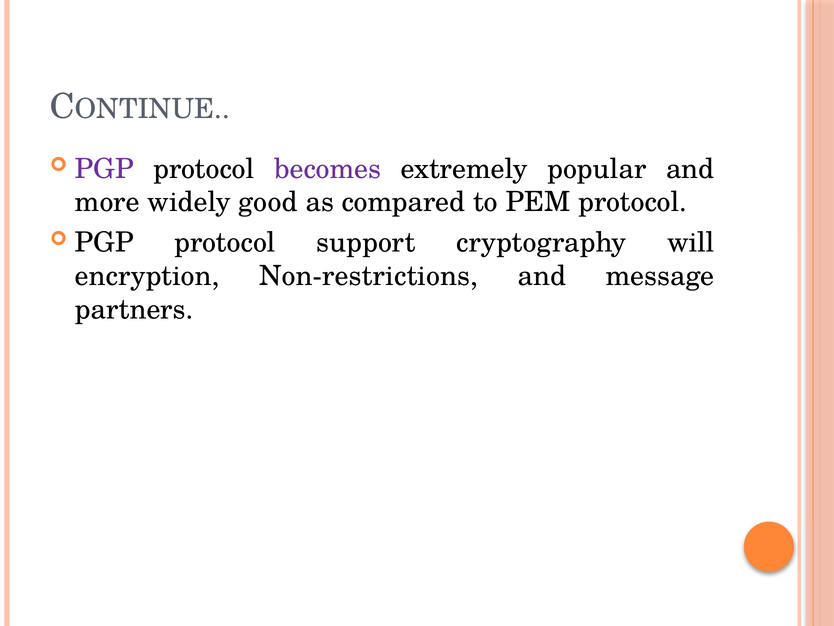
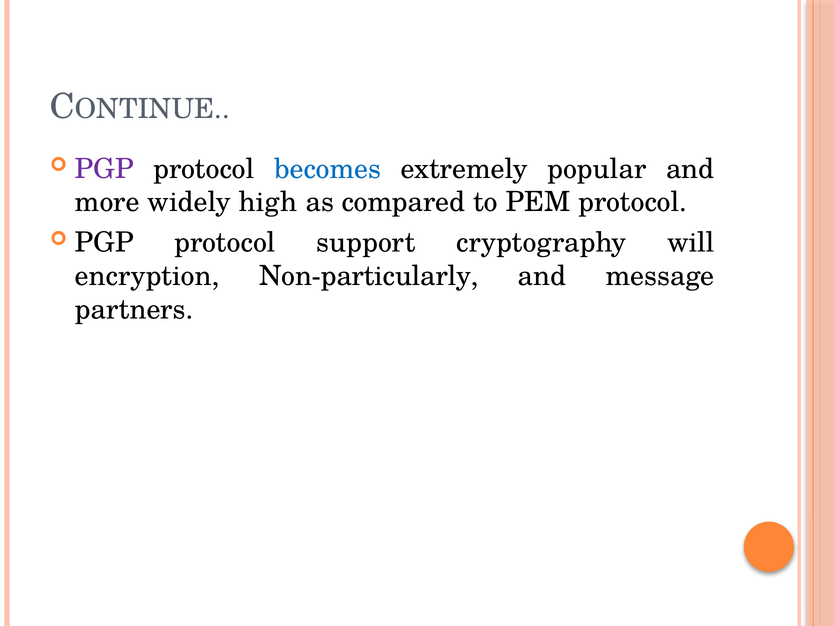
becomes colour: purple -> blue
good: good -> high
Non-restrictions: Non-restrictions -> Non-particularly
